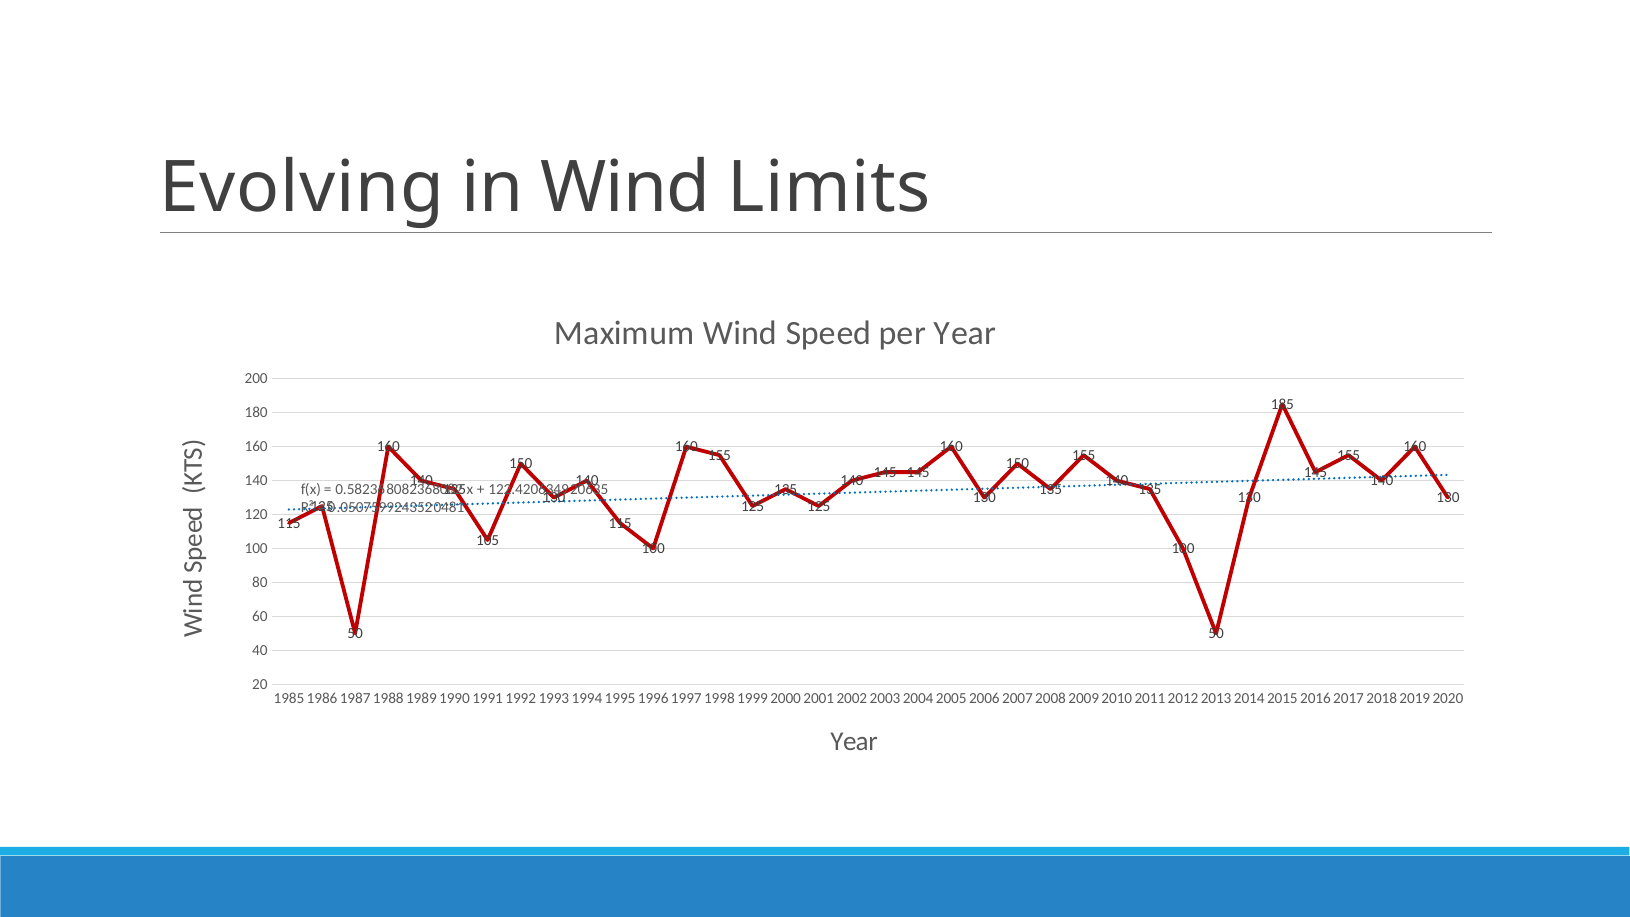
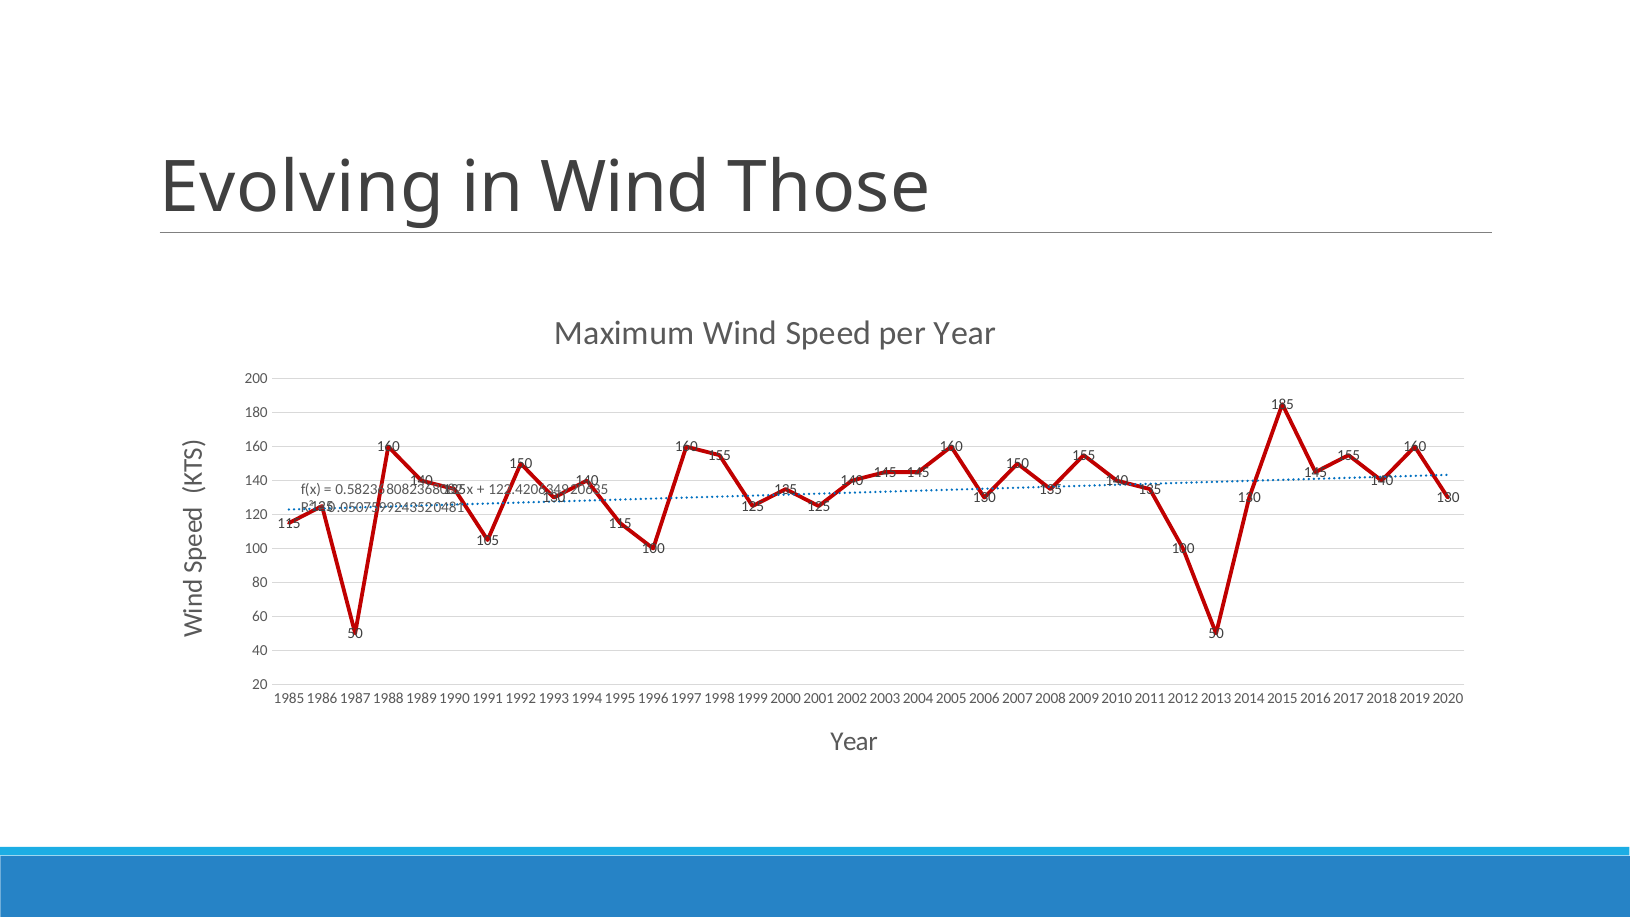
Limits: Limits -> Those
